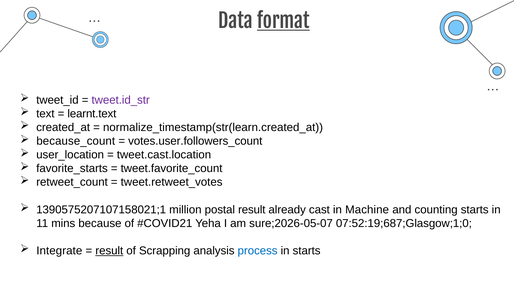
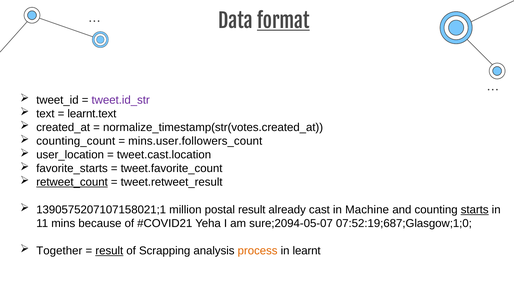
normalize_timestamp(str(learn.created_at: normalize_timestamp(str(learn.created_at -> normalize_timestamp(str(votes.created_at
because_count: because_count -> counting_count
votes.user.followers_count: votes.user.followers_count -> mins.user.followers_count
retweet_count underline: none -> present
tweet.retweet_votes: tweet.retweet_votes -> tweet.retweet_result
starts at (475, 210) underline: none -> present
sure;2026-05-07: sure;2026-05-07 -> sure;2094-05-07
Integrate: Integrate -> Together
process colour: blue -> orange
in starts: starts -> learnt
